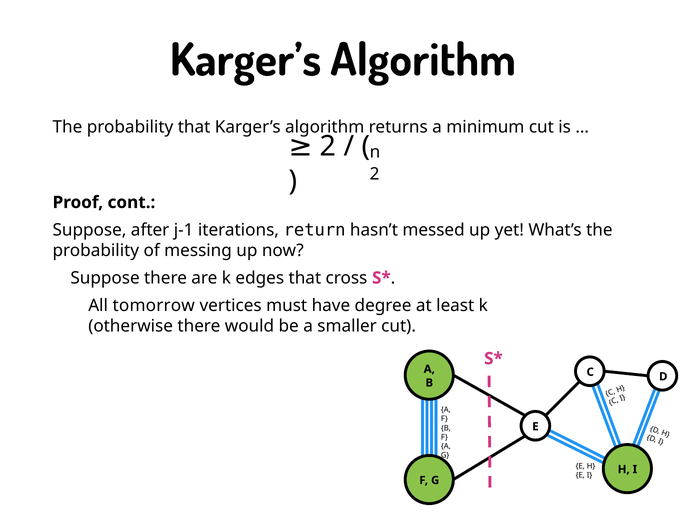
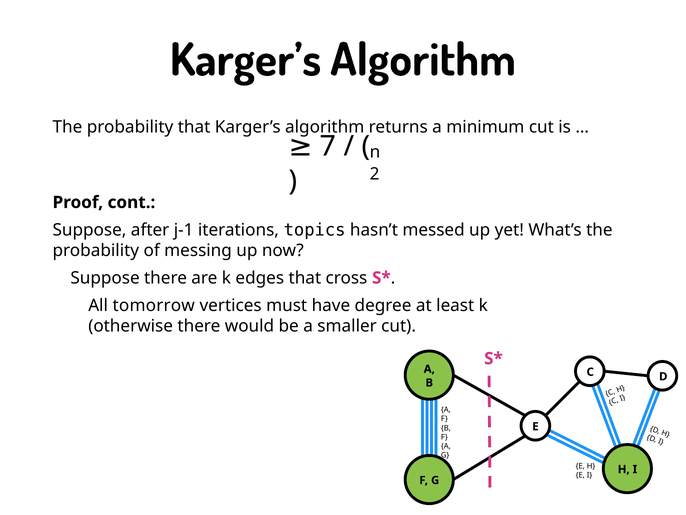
2 at (328, 146): 2 -> 7
return: return -> topics
